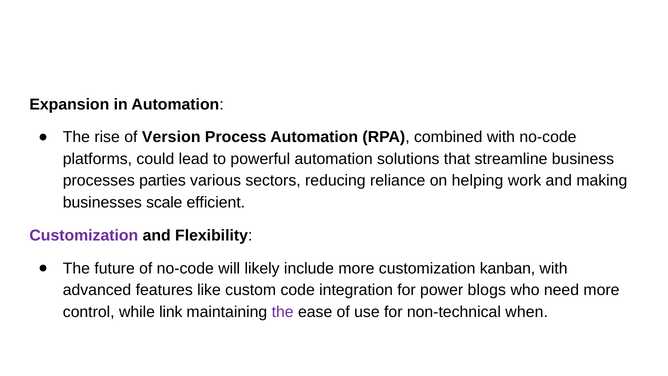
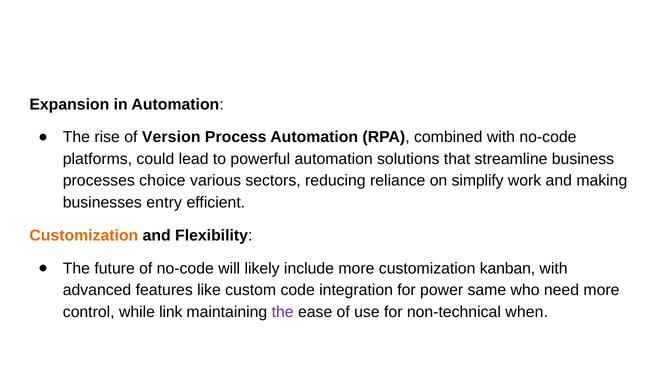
parties: parties -> choice
helping: helping -> simplify
scale: scale -> entry
Customization at (84, 235) colour: purple -> orange
blogs: blogs -> same
